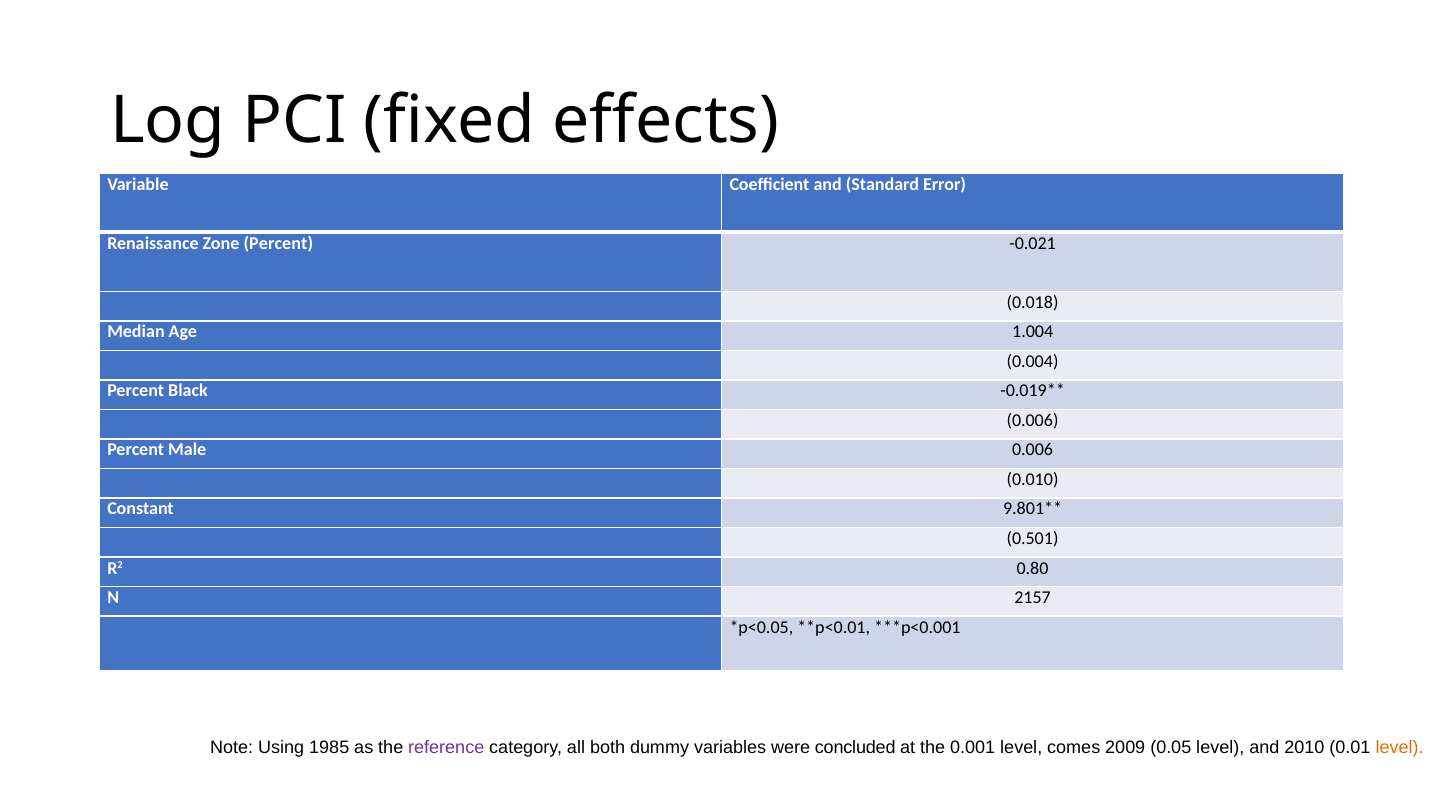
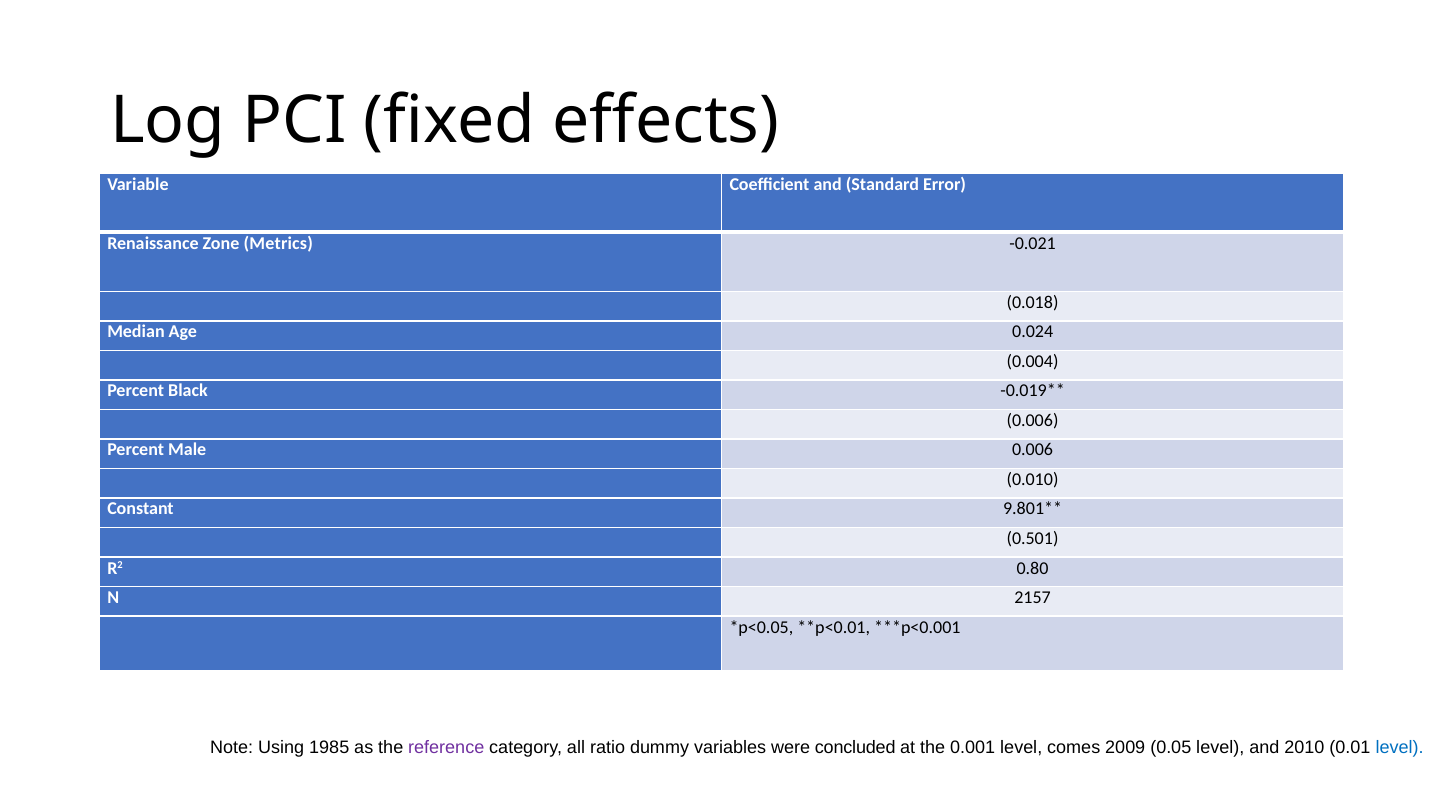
Zone Percent: Percent -> Metrics
1.004: 1.004 -> 0.024
both: both -> ratio
level at (1400, 748) colour: orange -> blue
